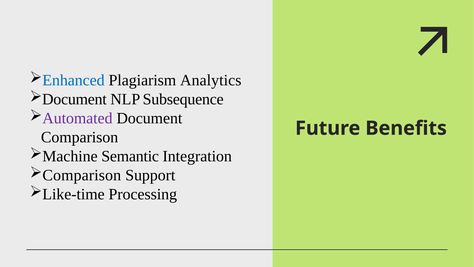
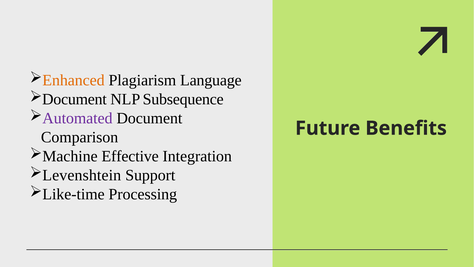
Enhanced colour: blue -> orange
Analytics: Analytics -> Language
Semantic: Semantic -> Effective
Comparison at (82, 175): Comparison -> Levenshtein
